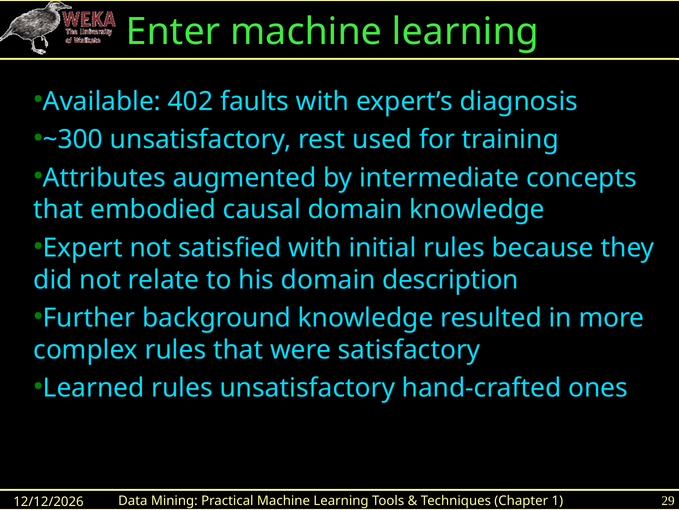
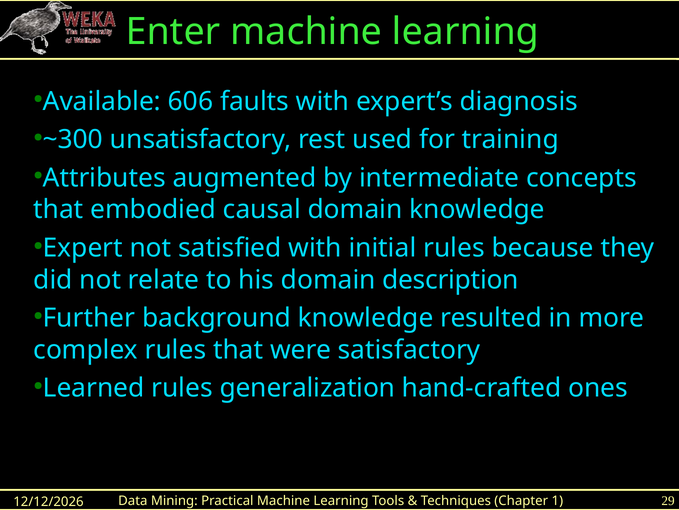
402: 402 -> 606
rules unsatisfactory: unsatisfactory -> generalization
